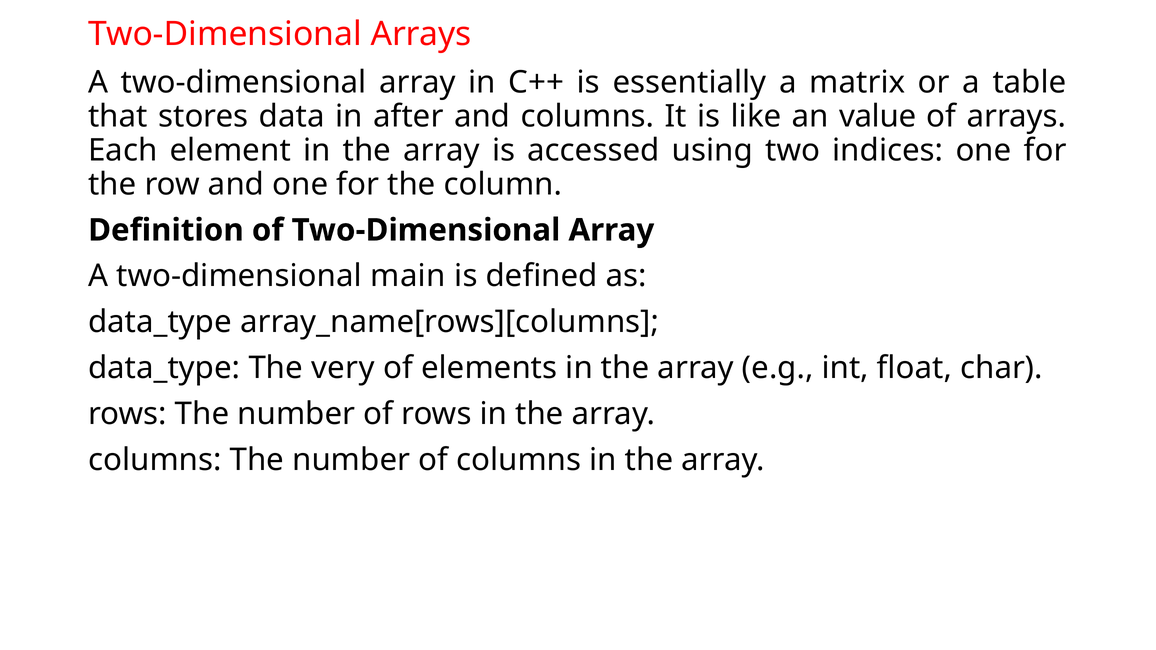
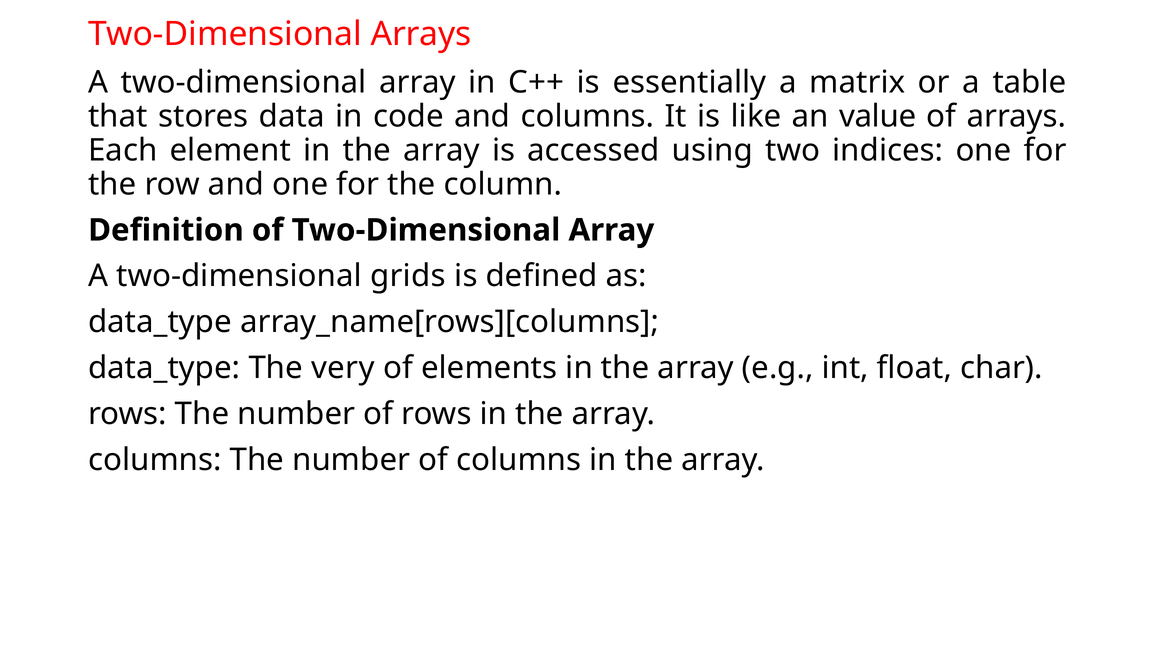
after: after -> code
main: main -> grids
